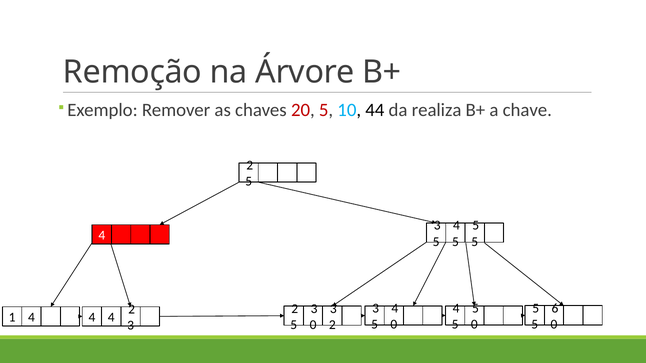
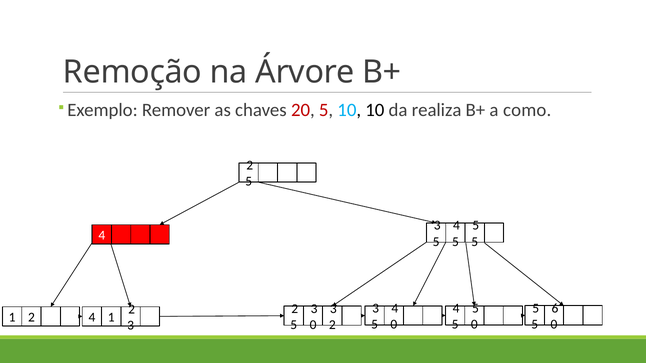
10 44: 44 -> 10
chave: chave -> como
4 at (31, 318): 4 -> 2
4 4: 4 -> 1
